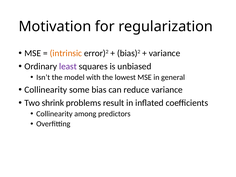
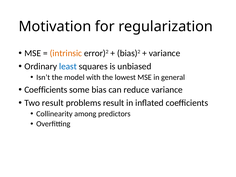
least colour: purple -> blue
Collinearity at (46, 90): Collinearity -> Coefficients
Two shrink: shrink -> result
